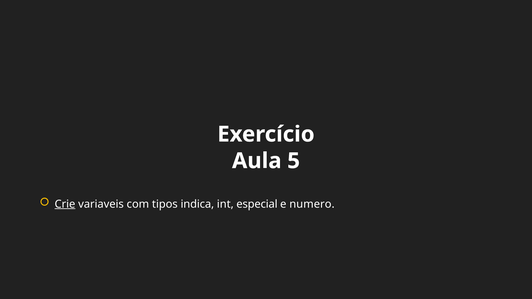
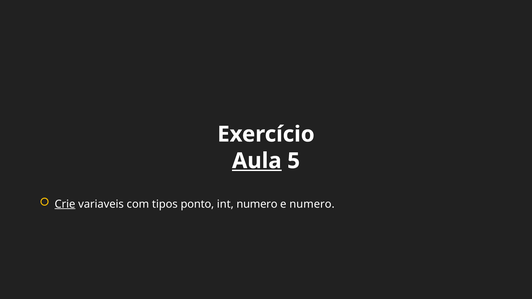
Aula underline: none -> present
indica: indica -> ponto
int especial: especial -> numero
